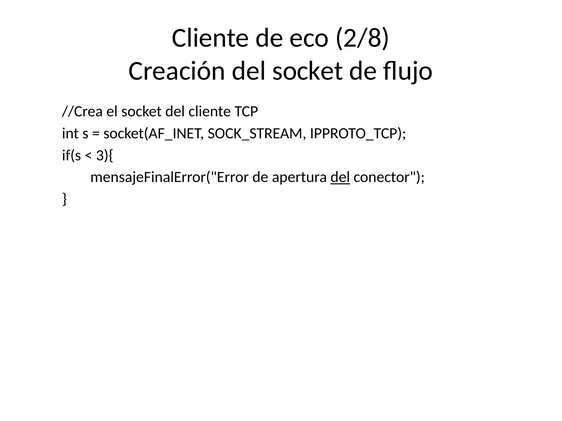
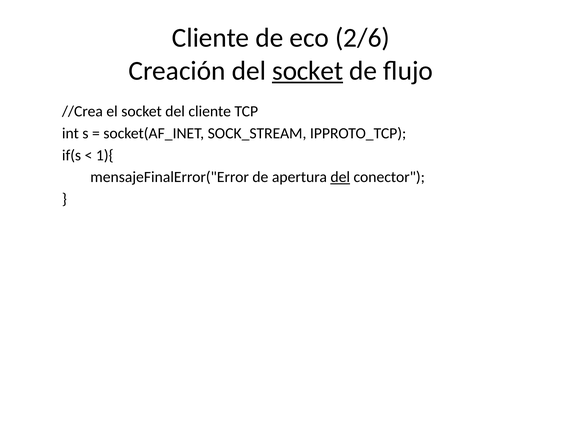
2/8: 2/8 -> 2/6
socket at (308, 71) underline: none -> present
3){: 3){ -> 1){
